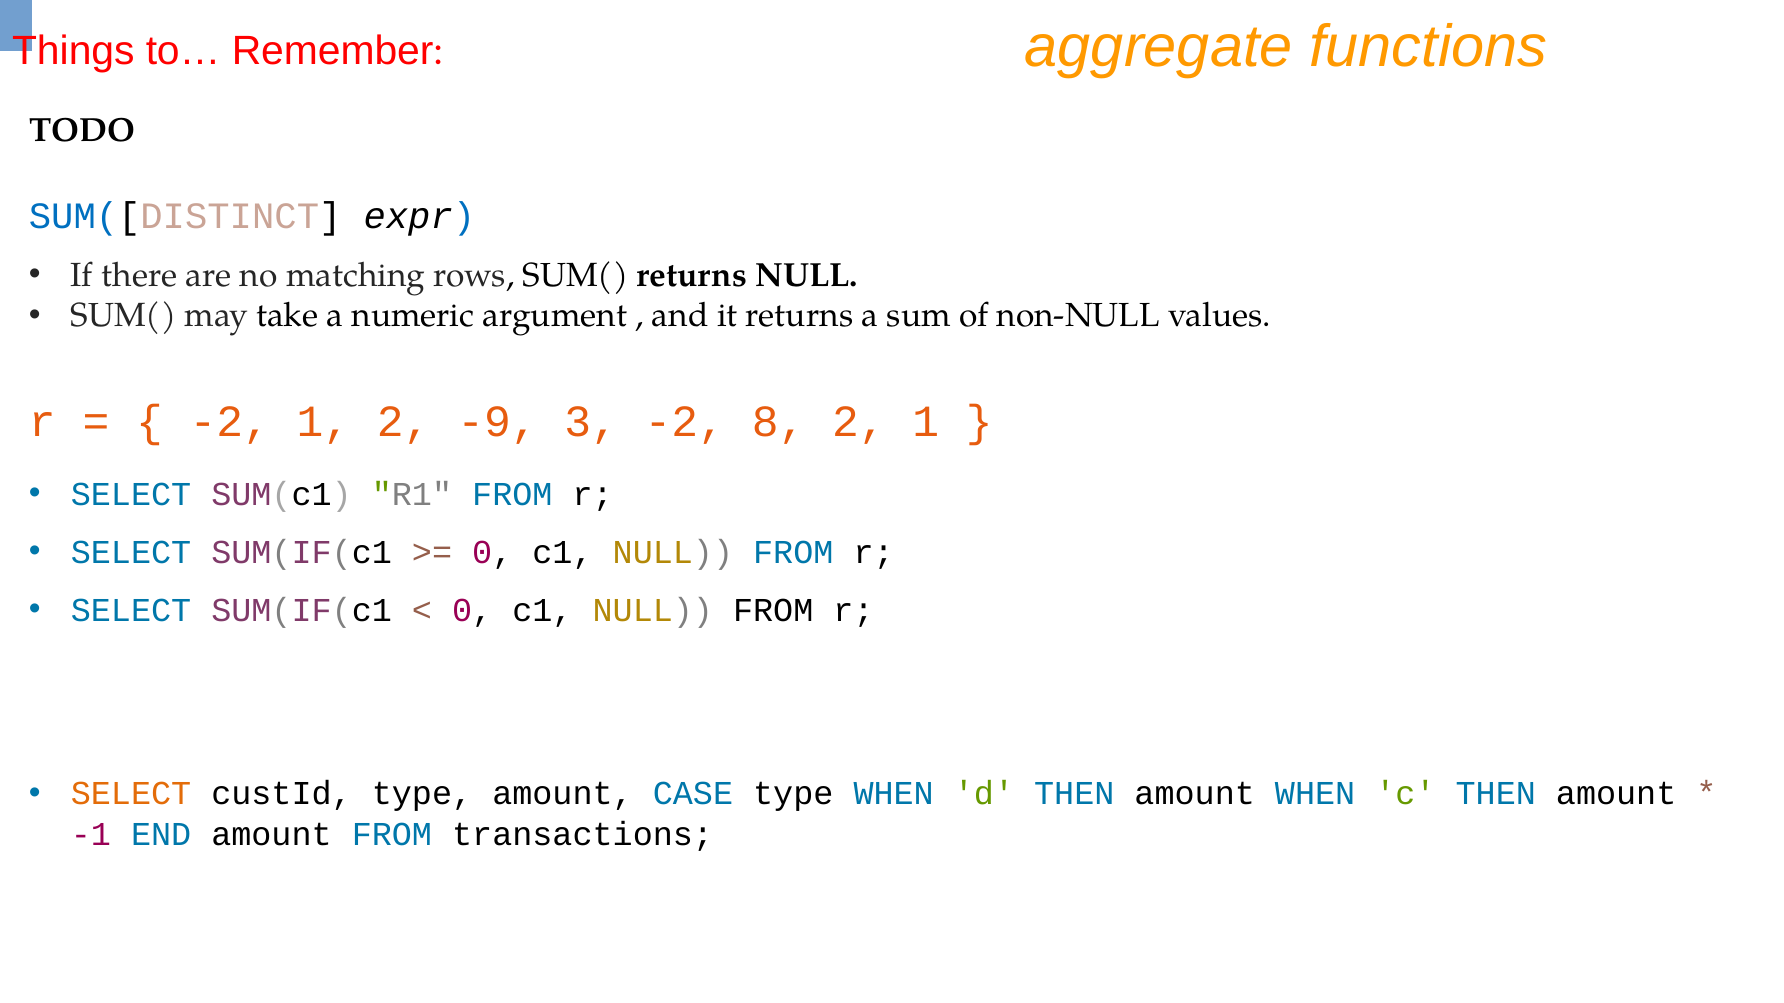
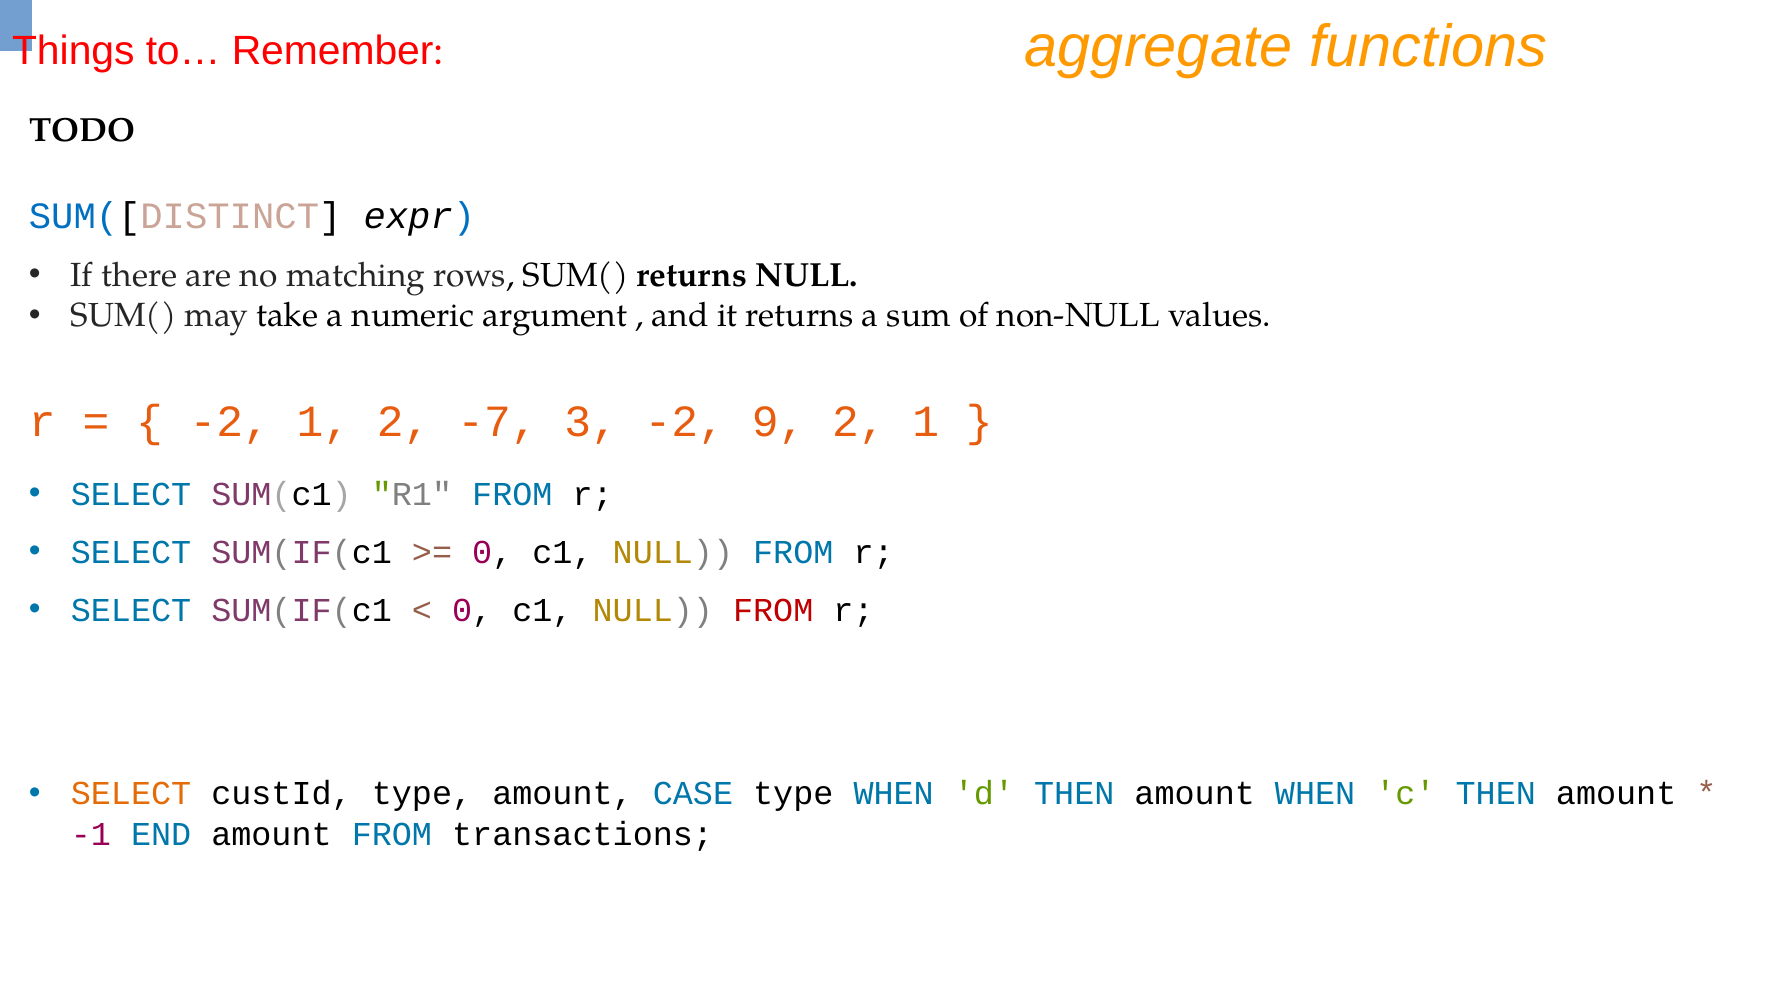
-9: -9 -> -7
8: 8 -> 9
FROM at (773, 611) colour: black -> red
